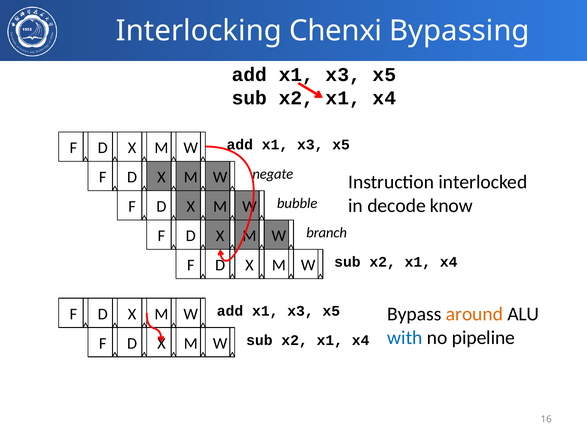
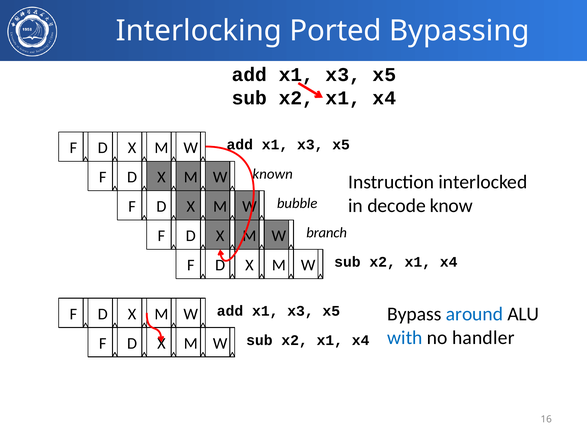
Chenxi: Chenxi -> Ported
negate: negate -> known
around colour: orange -> blue
pipeline: pipeline -> handler
